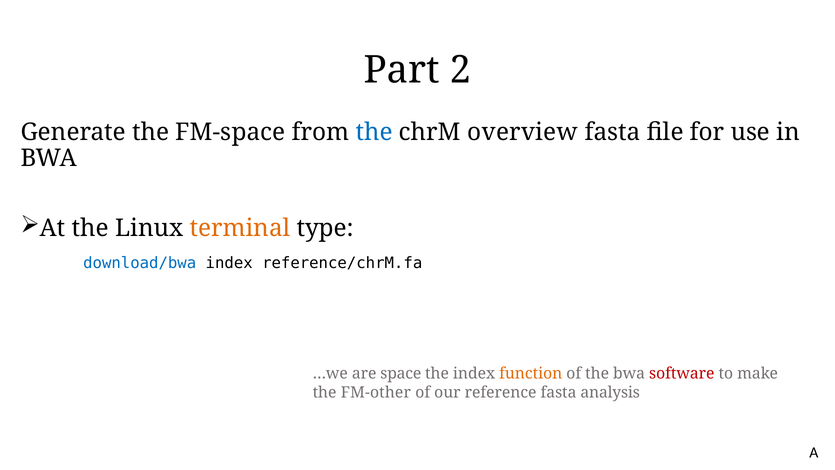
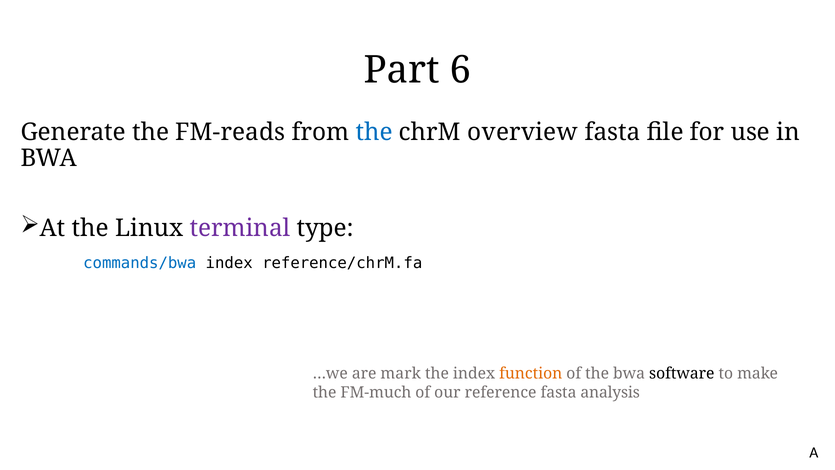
2: 2 -> 6
FM-space: FM-space -> FM-reads
terminal colour: orange -> purple
download/bwa: download/bwa -> commands/bwa
space: space -> mark
software colour: red -> black
FM-other: FM-other -> FM-much
